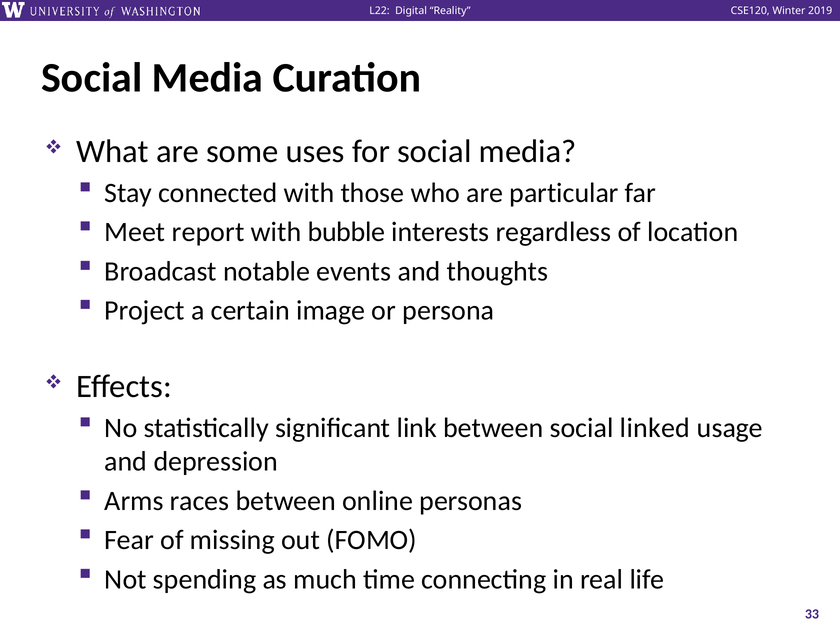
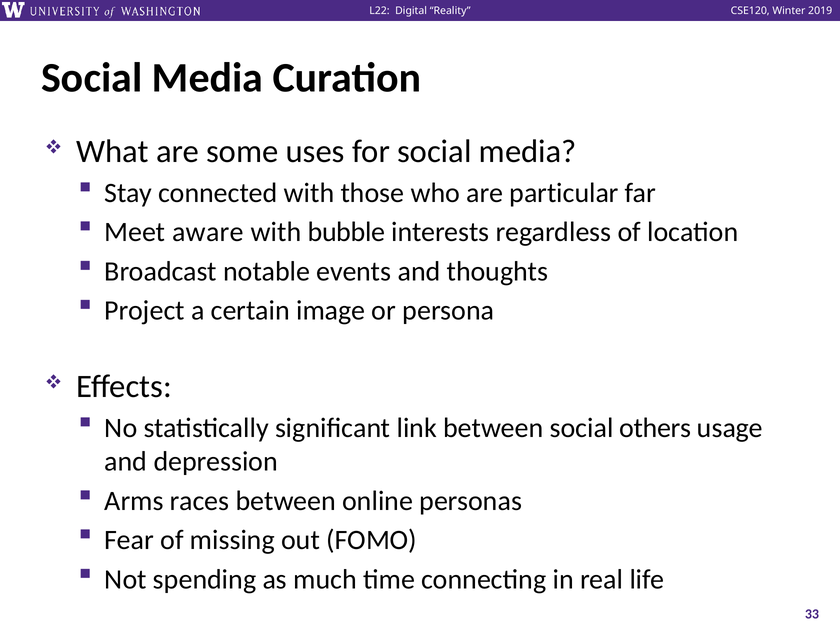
report: report -> aware
linked: linked -> others
